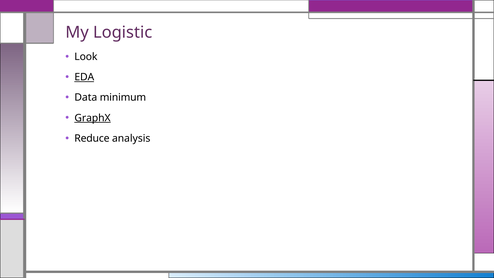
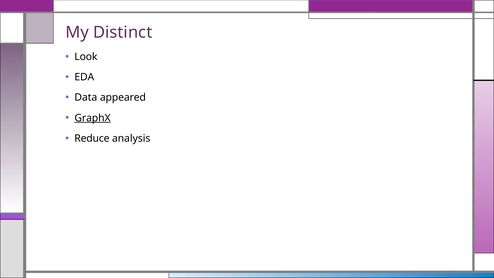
Logistic: Logistic -> Distinct
EDA underline: present -> none
minimum: minimum -> appeared
